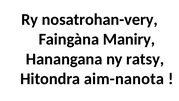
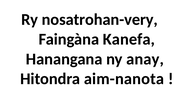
Maniry: Maniry -> Kanefa
ratsy: ratsy -> anay
